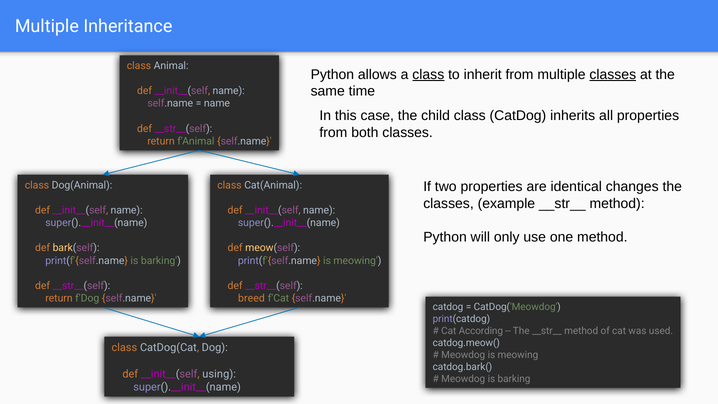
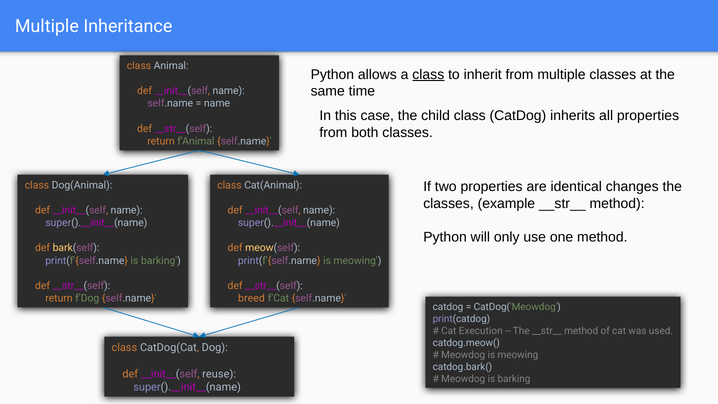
classes at (613, 75) underline: present -> none
According: According -> Execution
using: using -> reuse
